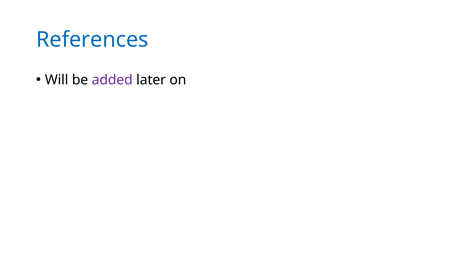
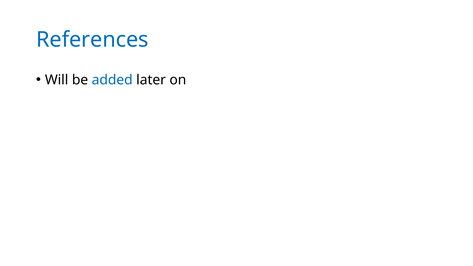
added colour: purple -> blue
